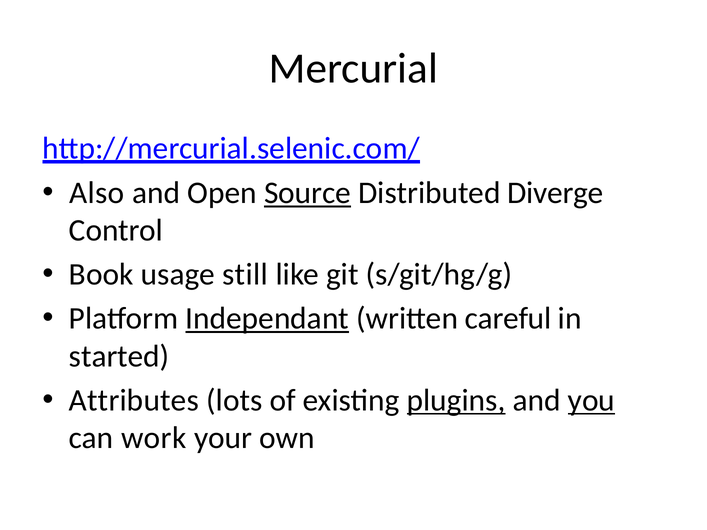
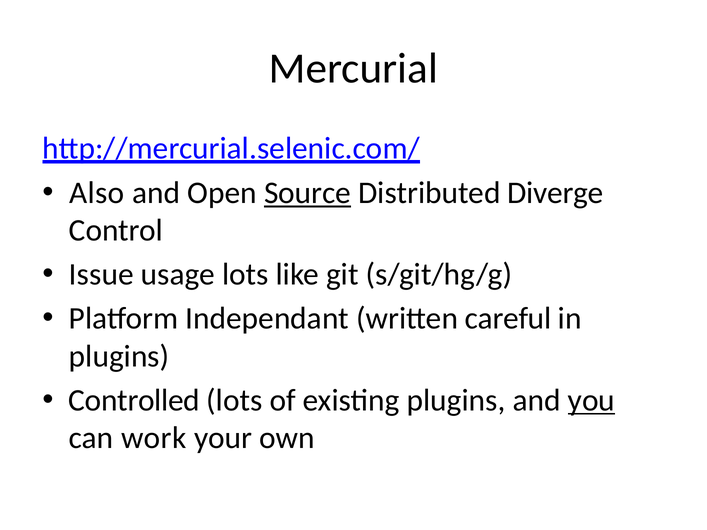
Book: Book -> Issue
usage still: still -> lots
Independant underline: present -> none
started at (119, 356): started -> plugins
Attributes: Attributes -> Controlled
plugins at (456, 400) underline: present -> none
